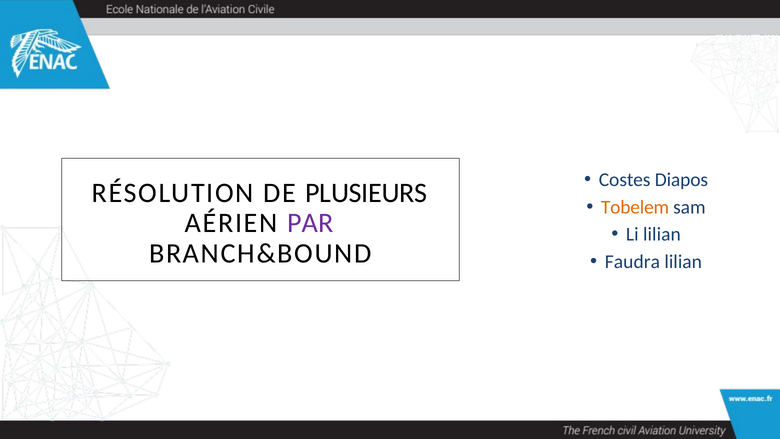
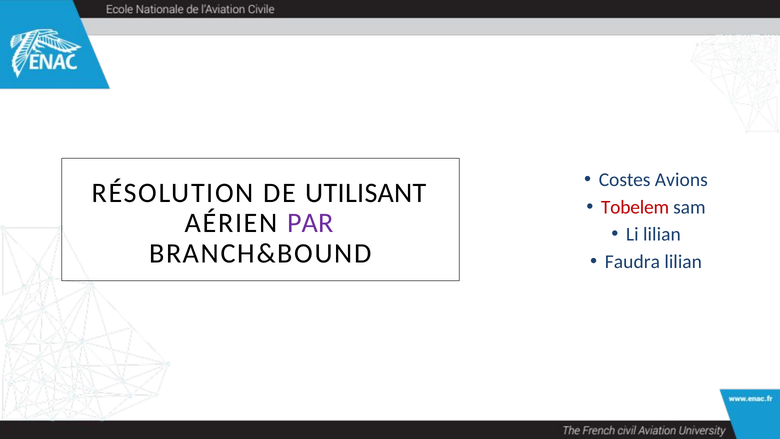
Diapos: Diapos -> Avions
PLUSIEURS: PLUSIEURS -> UTILISANT
Tobelem colour: orange -> red
